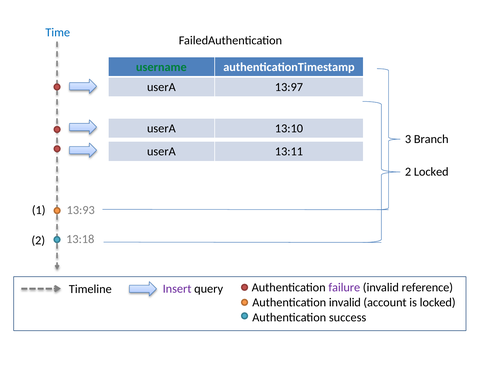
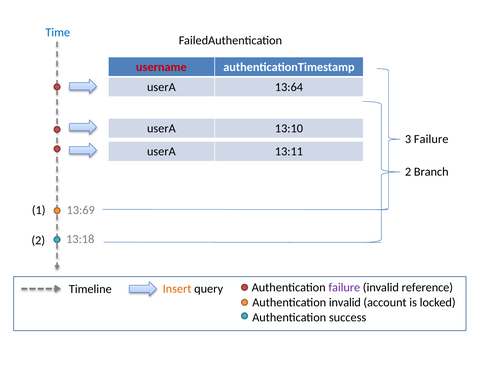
username colour: green -> red
13:97: 13:97 -> 13:64
3 Branch: Branch -> Failure
2 Locked: Locked -> Branch
13:93: 13:93 -> 13:69
Insert colour: purple -> orange
